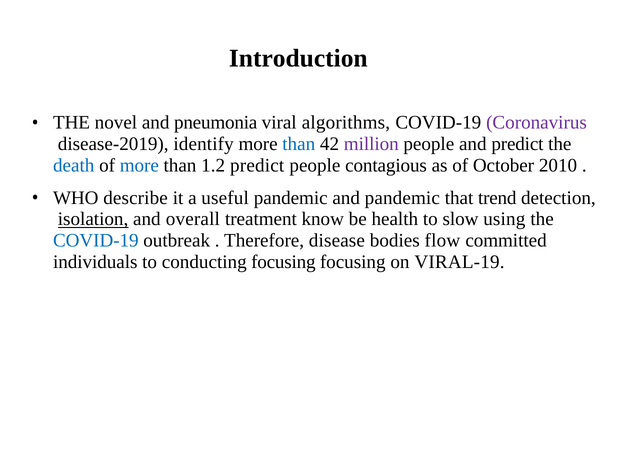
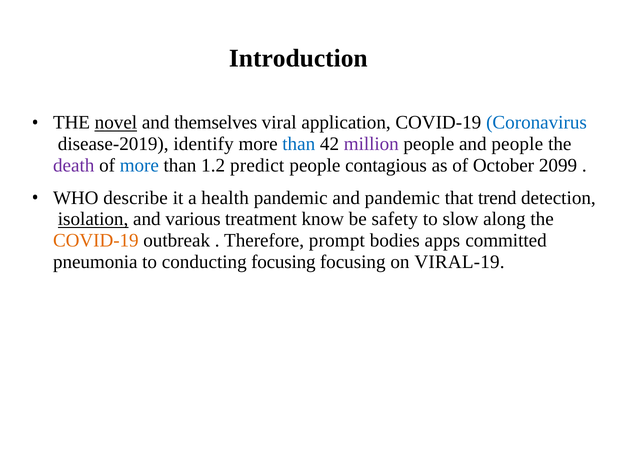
novel underline: none -> present
pneumonia: pneumonia -> themselves
algorithms: algorithms -> application
Coronavirus colour: purple -> blue
and predict: predict -> people
death colour: blue -> purple
2010: 2010 -> 2099
useful: useful -> health
overall: overall -> various
health: health -> safety
using: using -> along
COVID-19 at (96, 240) colour: blue -> orange
disease: disease -> prompt
flow: flow -> apps
individuals: individuals -> pneumonia
